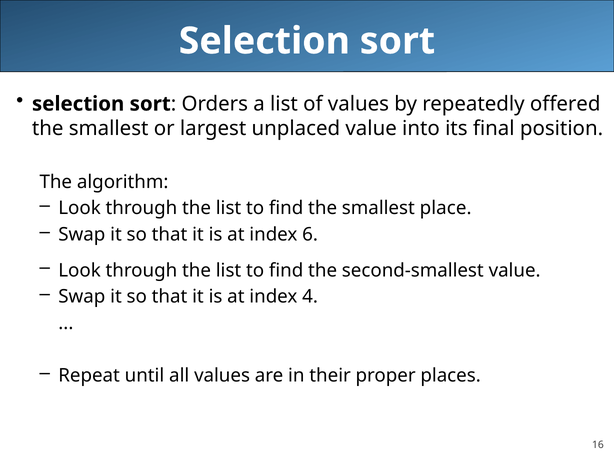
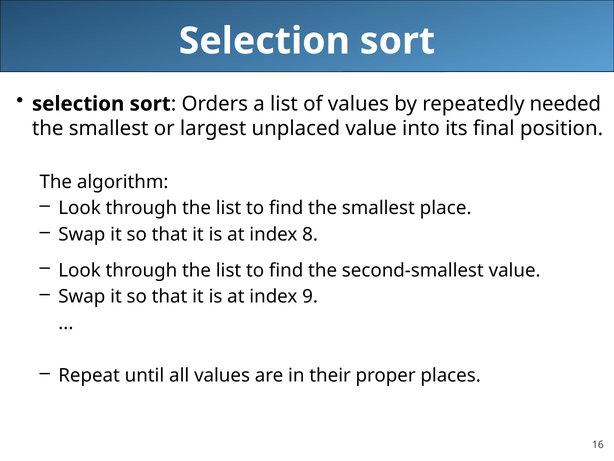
offered: offered -> needed
6: 6 -> 8
4: 4 -> 9
